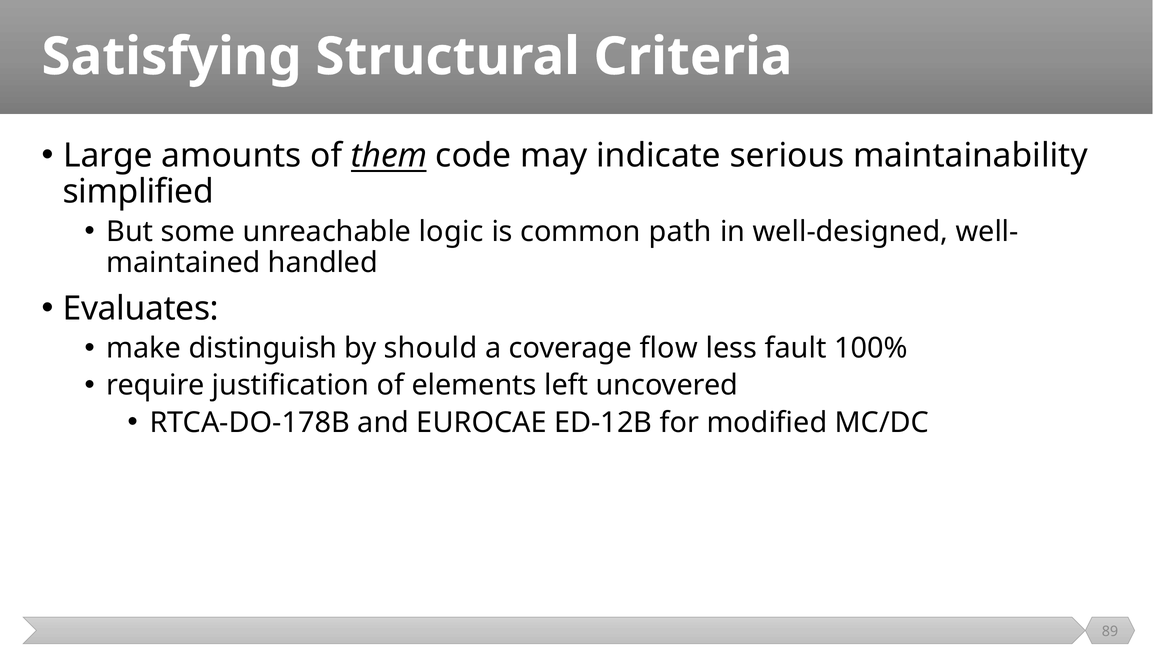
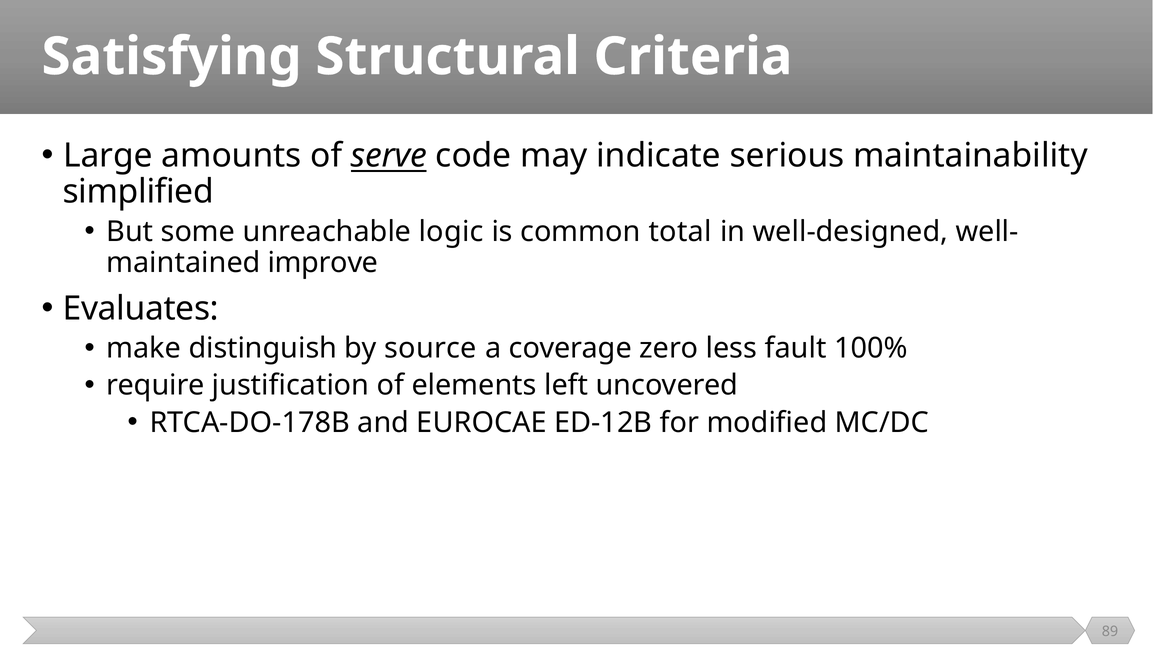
them: them -> serve
path: path -> total
handled: handled -> improve
should: should -> source
flow: flow -> zero
